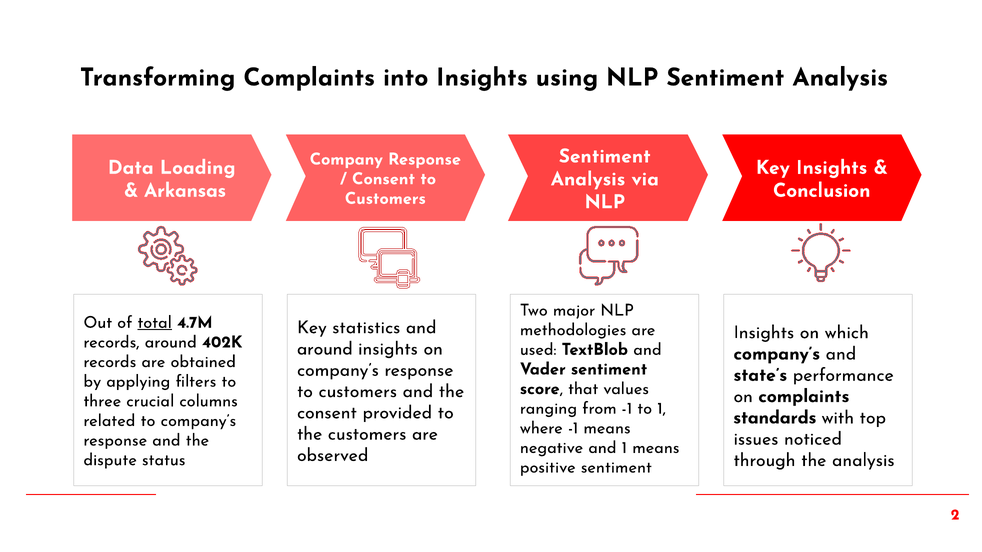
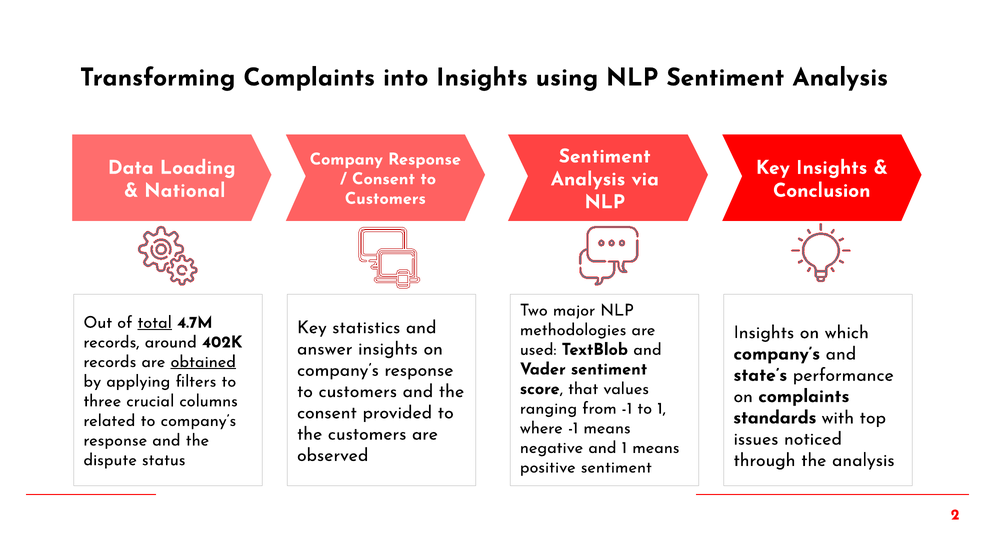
Arkansas: Arkansas -> National
around at (325, 349): around -> answer
obtained underline: none -> present
